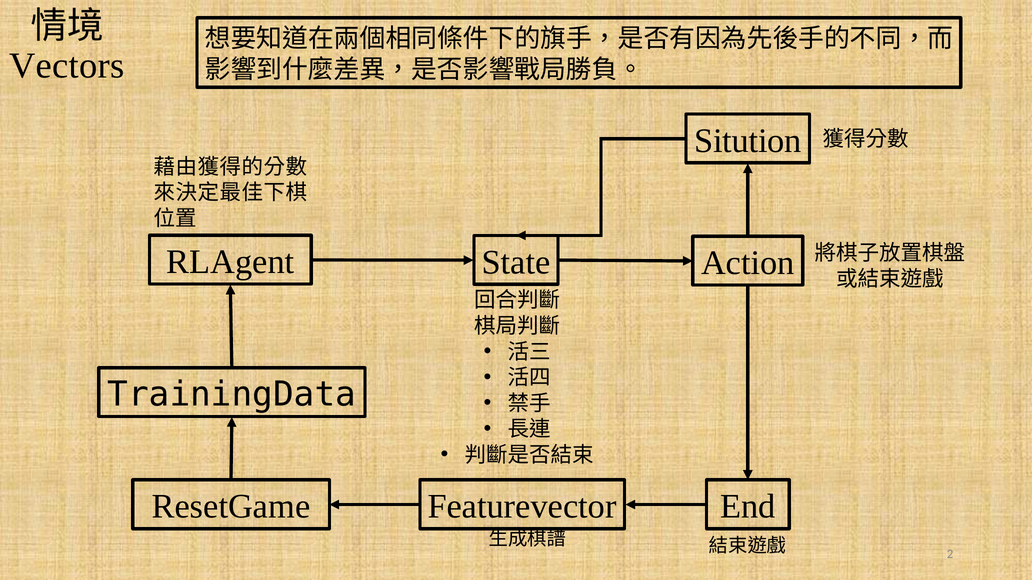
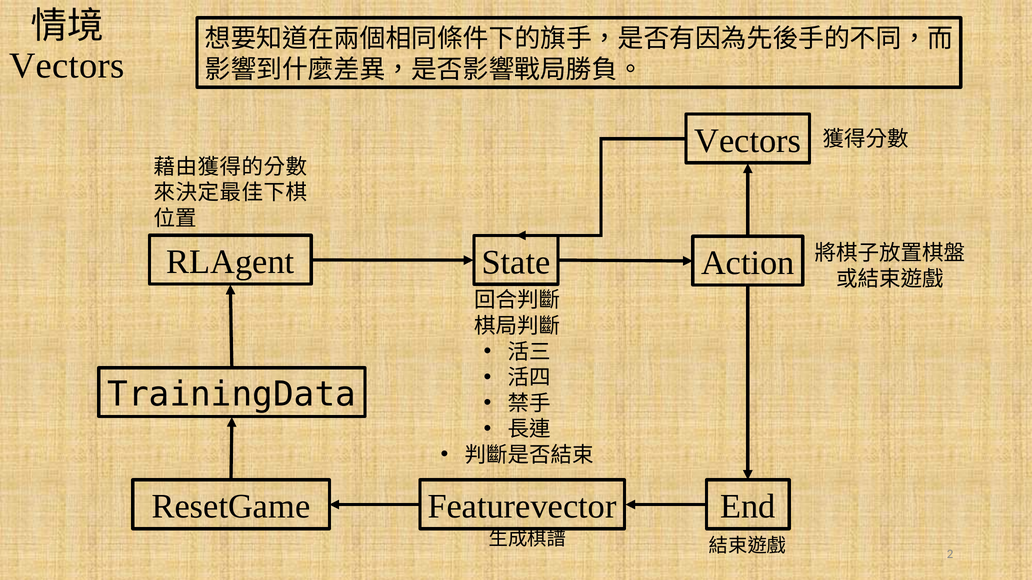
Sitution at (748, 141): Sitution -> Vectors
